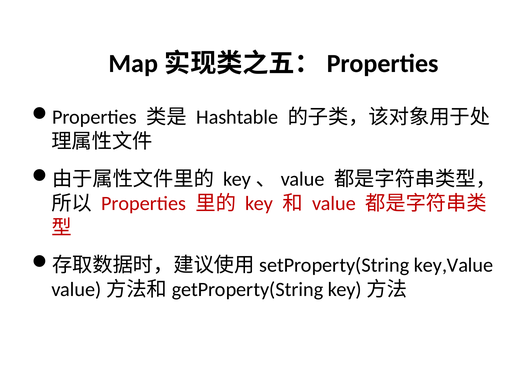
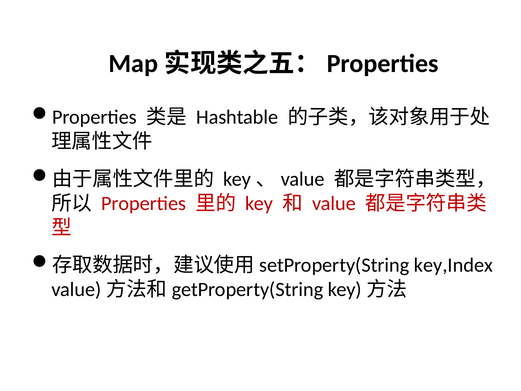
key,Value: key,Value -> key,Index
